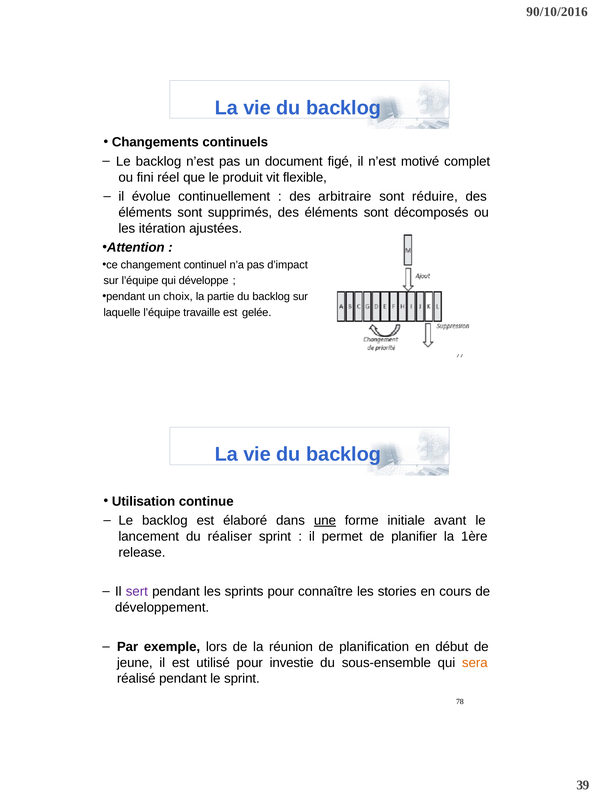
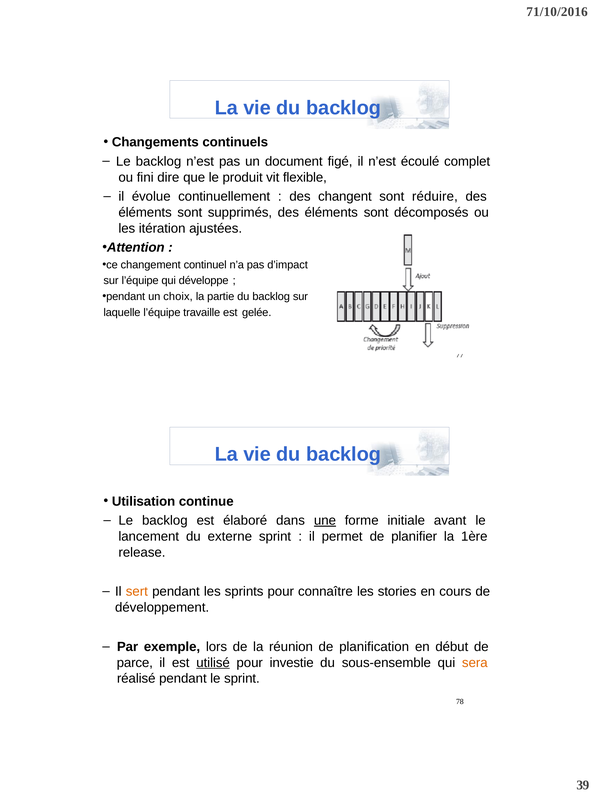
90/10/2016: 90/10/2016 -> 71/10/2016
motivé: motivé -> écoulé
réel: réel -> dire
arbitraire: arbitraire -> changent
réaliser: réaliser -> externe
sert colour: purple -> orange
jeune: jeune -> parce
utilisé underline: none -> present
